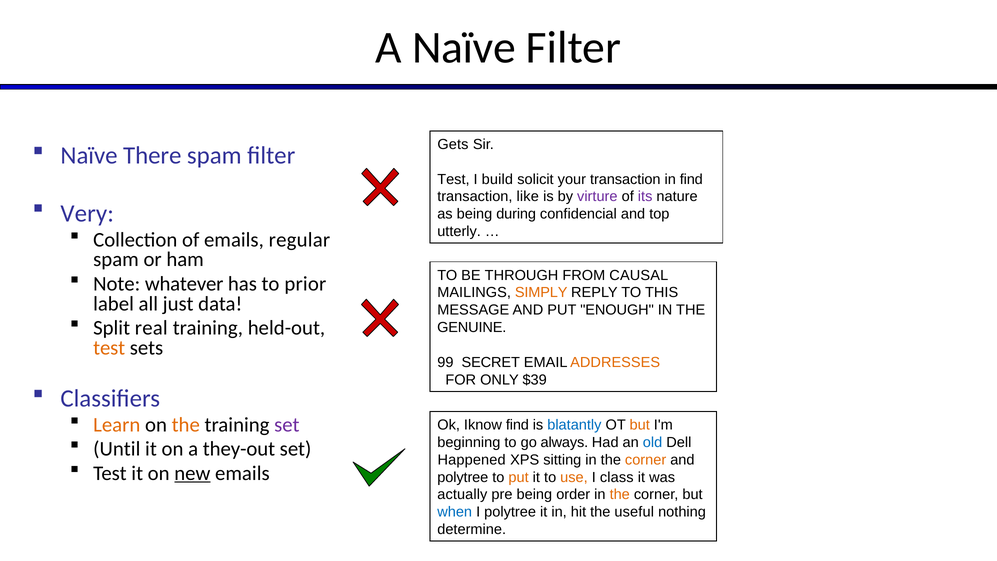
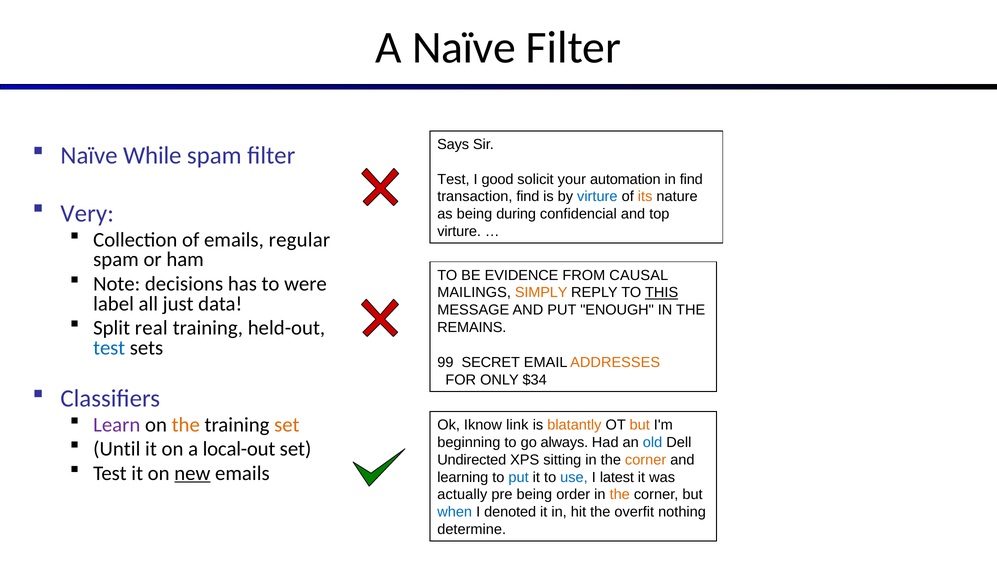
Gets: Gets -> Says
There: There -> While
build: build -> good
your transaction: transaction -> automation
transaction like: like -> find
virture at (597, 197) colour: purple -> blue
its colour: purple -> orange
utterly at (459, 232): utterly -> virture
THROUGH: THROUGH -> EVIDENCE
whatever: whatever -> decisions
prior: prior -> were
THIS underline: none -> present
GENUINE: GENUINE -> REMAINS
test at (109, 348) colour: orange -> blue
$39: $39 -> $34
Learn colour: orange -> purple
set at (287, 425) colour: purple -> orange
Iknow find: find -> link
blatantly colour: blue -> orange
they-out: they-out -> local-out
Happened: Happened -> Undirected
polytree at (463, 477): polytree -> learning
put at (519, 477) colour: orange -> blue
use colour: orange -> blue
class: class -> latest
I polytree: polytree -> denoted
useful: useful -> overfit
